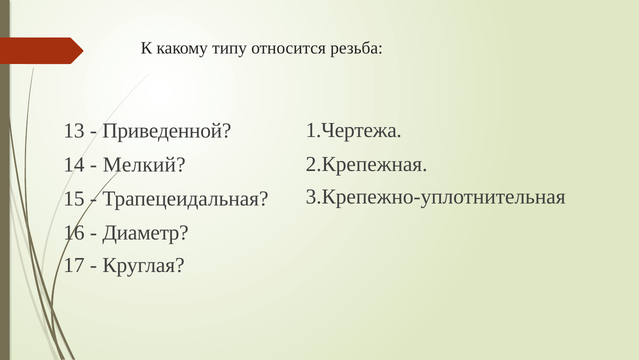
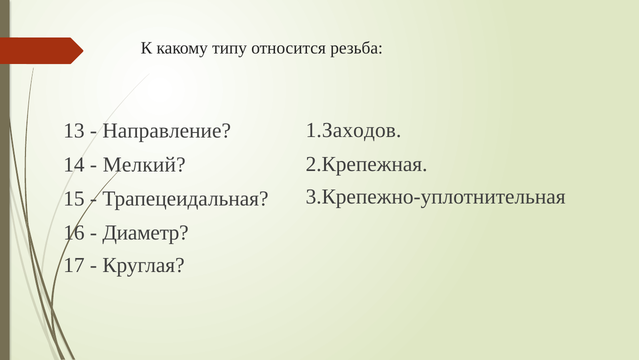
1.Чертежа: 1.Чертежа -> 1.Заходов
Приведенной: Приведенной -> Направление
